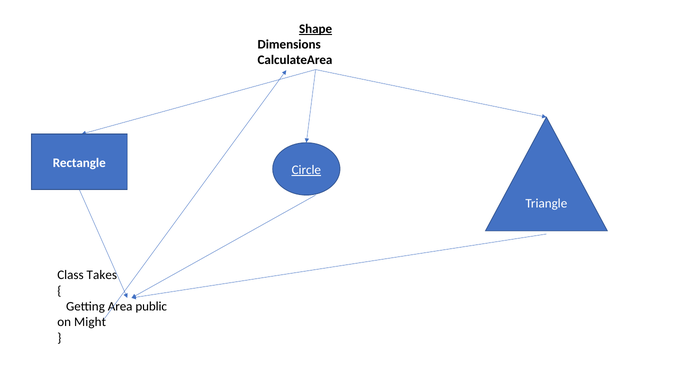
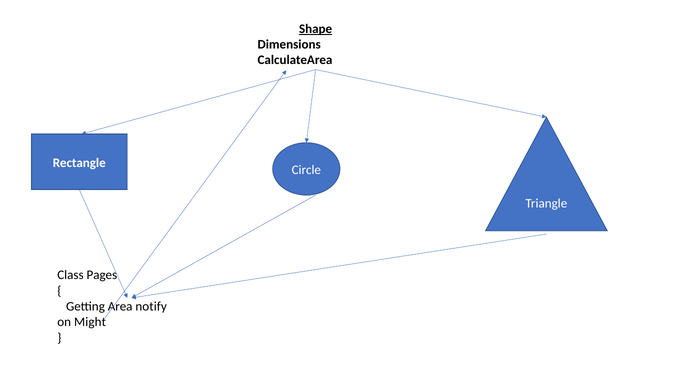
Circle underline: present -> none
Takes: Takes -> Pages
public: public -> notify
